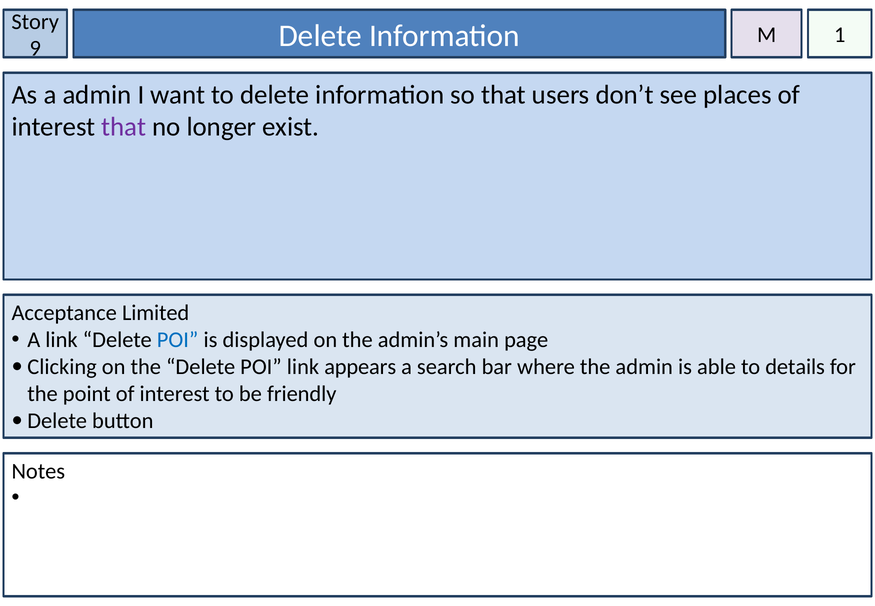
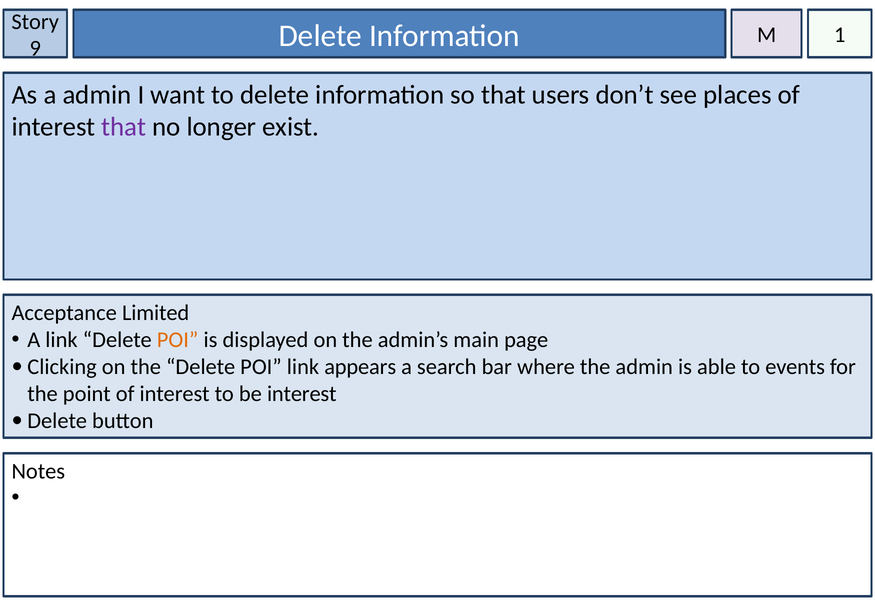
POI at (178, 340) colour: blue -> orange
details: details -> events
be friendly: friendly -> interest
